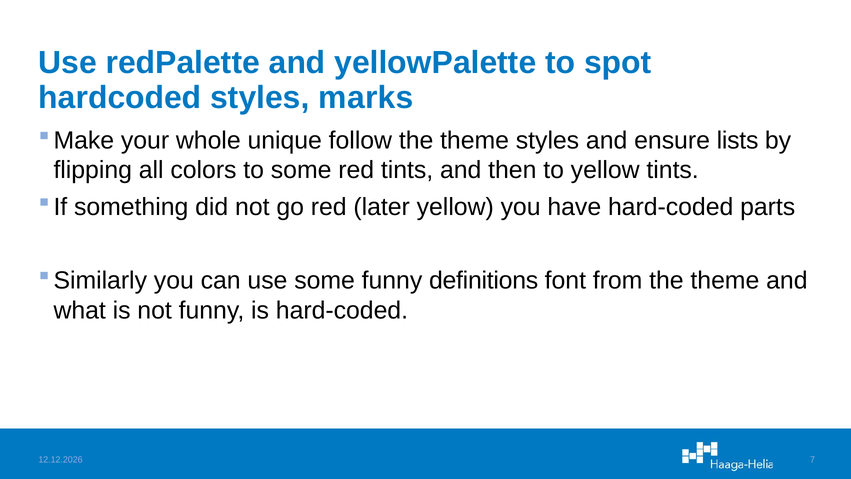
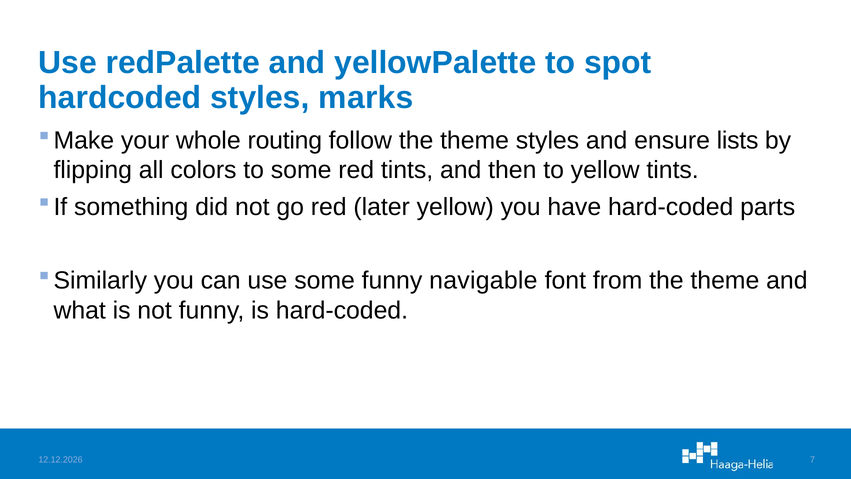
unique: unique -> routing
definitions: definitions -> navigable
